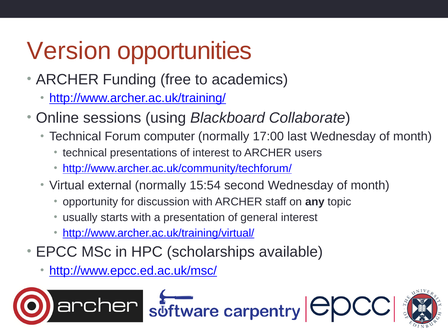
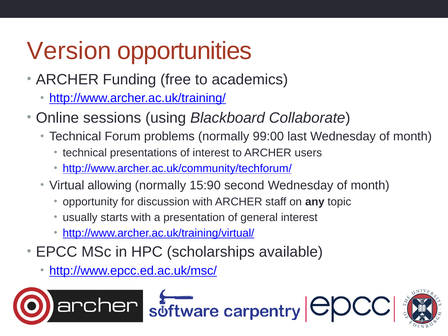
computer: computer -> problems
17:00: 17:00 -> 99:00
external: external -> allowing
15:54: 15:54 -> 15:90
